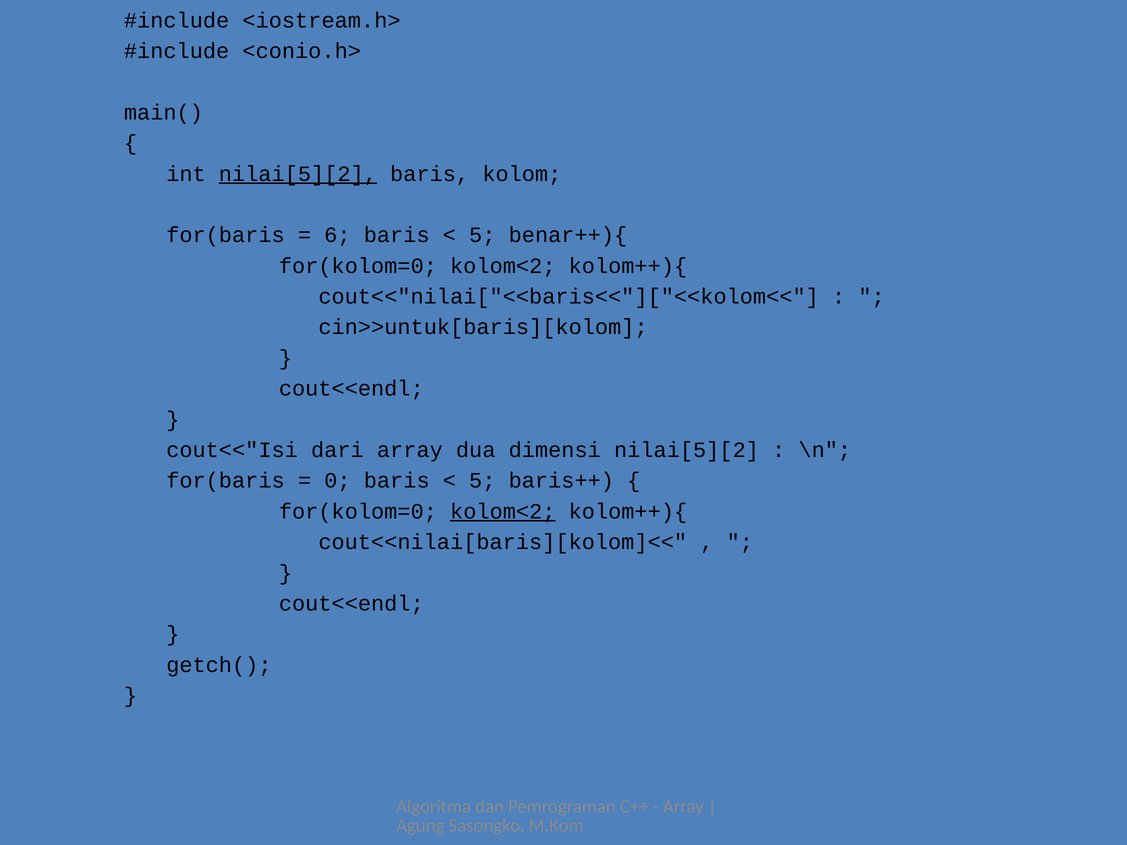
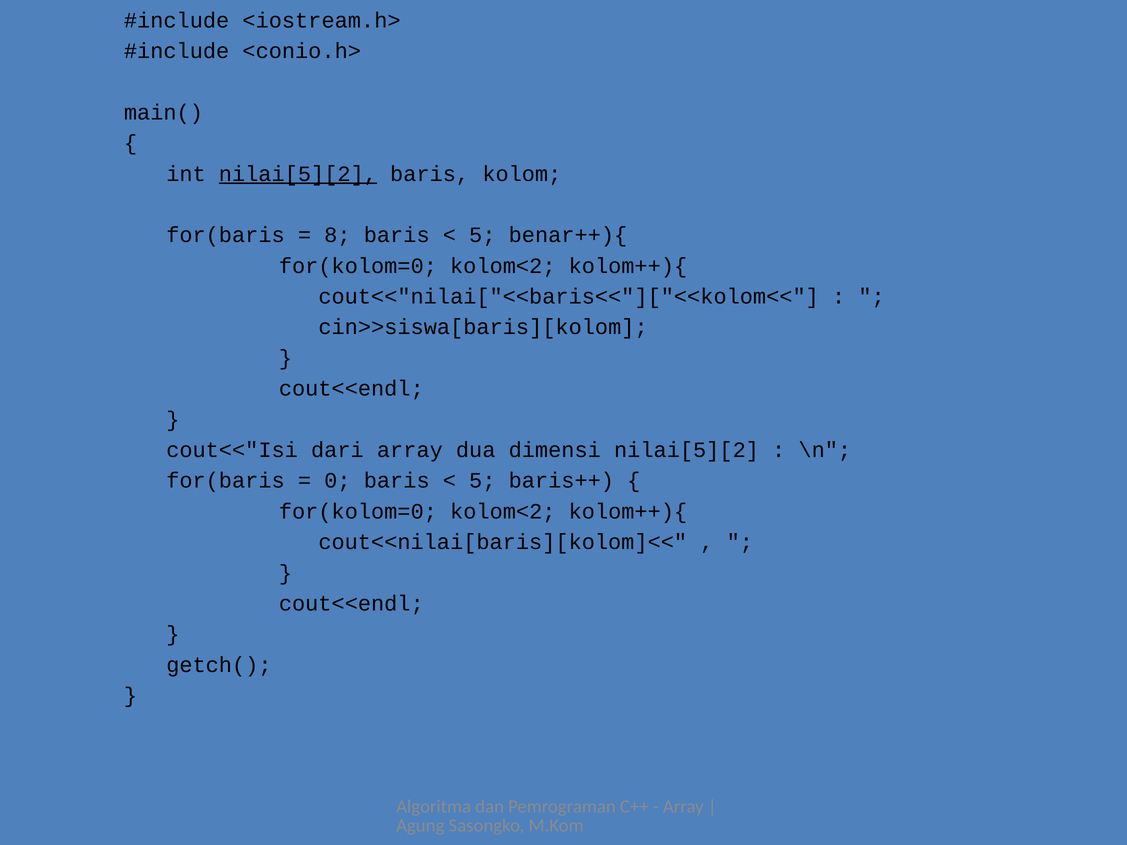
6: 6 -> 8
cin>>untuk[baris][kolom: cin>>untuk[baris][kolom -> cin>>siswa[baris][kolom
kolom<2 at (503, 512) underline: present -> none
